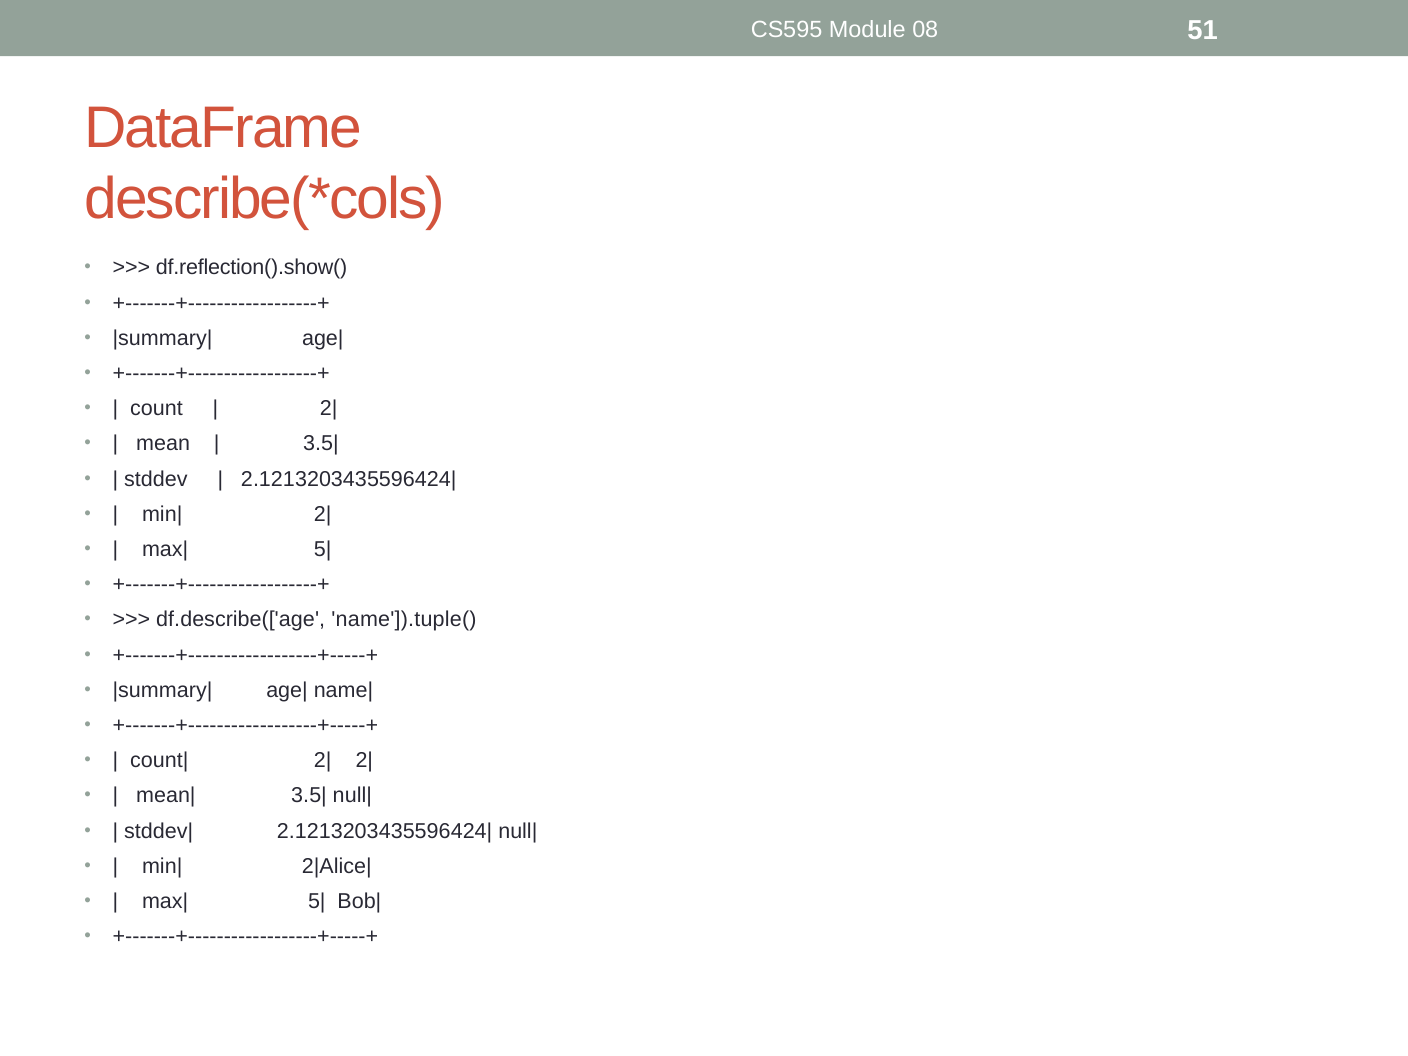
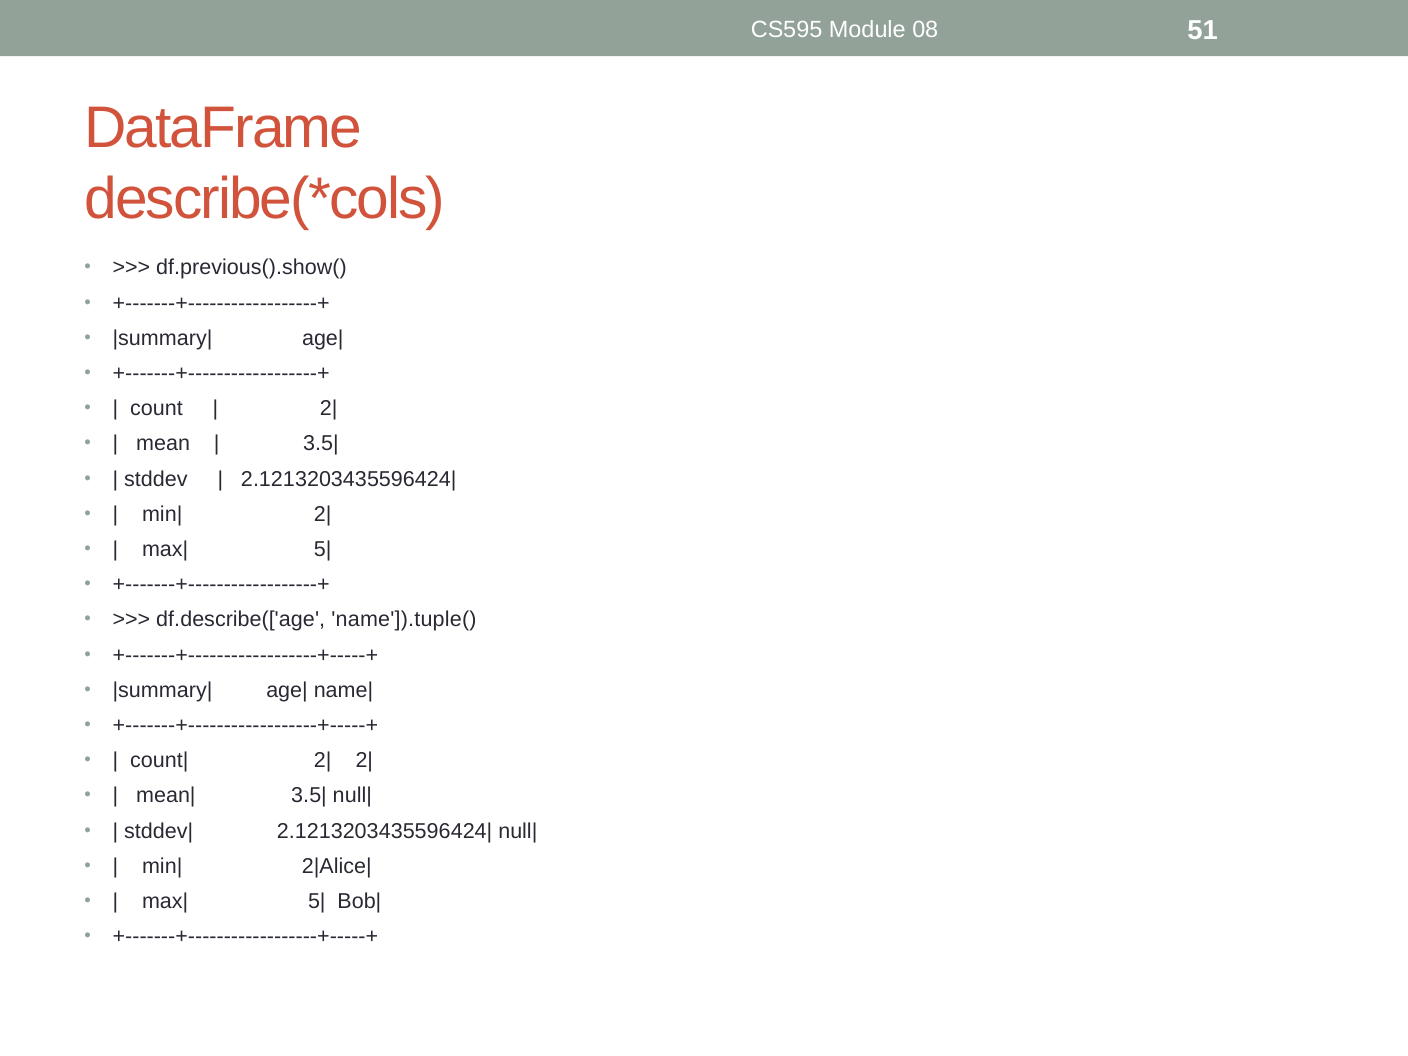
df.reflection().show(: df.reflection().show( -> df.previous().show(
